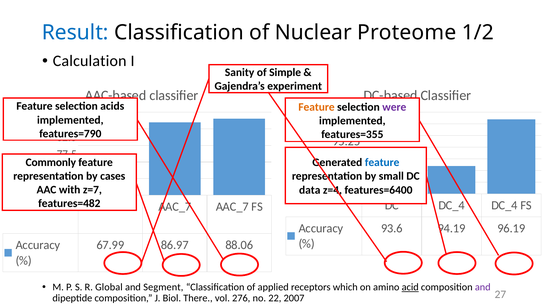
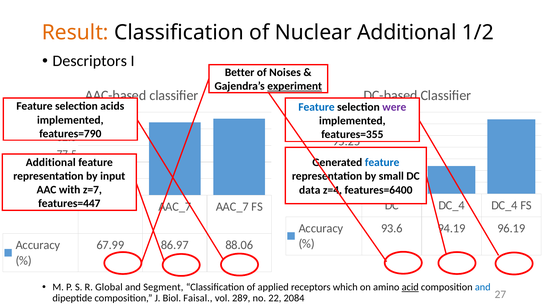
Result colour: blue -> orange
Nuclear Proteome: Proteome -> Additional
Calculation: Calculation -> Descriptors
Sanity: Sanity -> Better
Simple: Simple -> Noises
experiment underline: none -> present
Feature at (316, 107) colour: orange -> blue
Commonly at (51, 163): Commonly -> Additional
cases: cases -> input
features=482: features=482 -> features=447
and at (483, 287) colour: purple -> blue
There: There -> Faisal
276: 276 -> 289
2007: 2007 -> 2084
